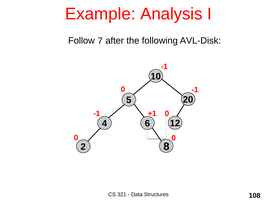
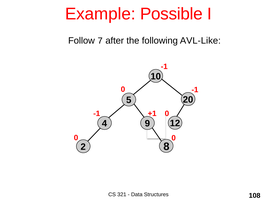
Analysis: Analysis -> Possible
AVL-Disk: AVL-Disk -> AVL-Like
6: 6 -> 9
